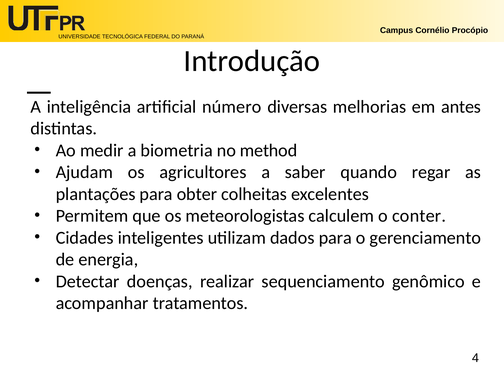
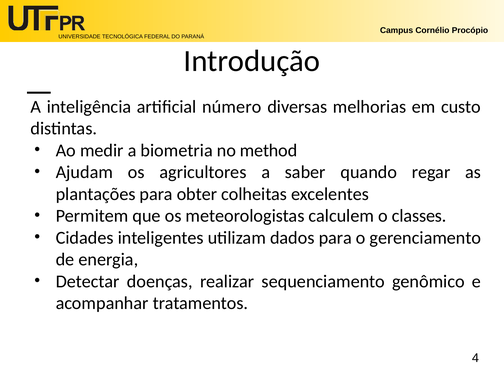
antes: antes -> custo
conter: conter -> classes
